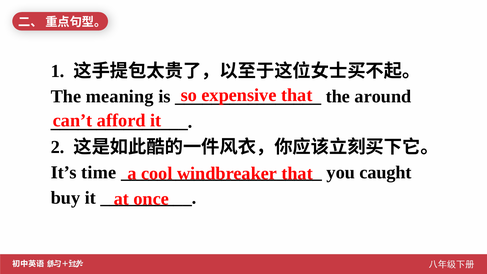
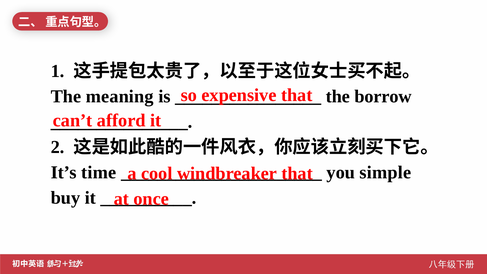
around: around -> borrow
caught: caught -> simple
